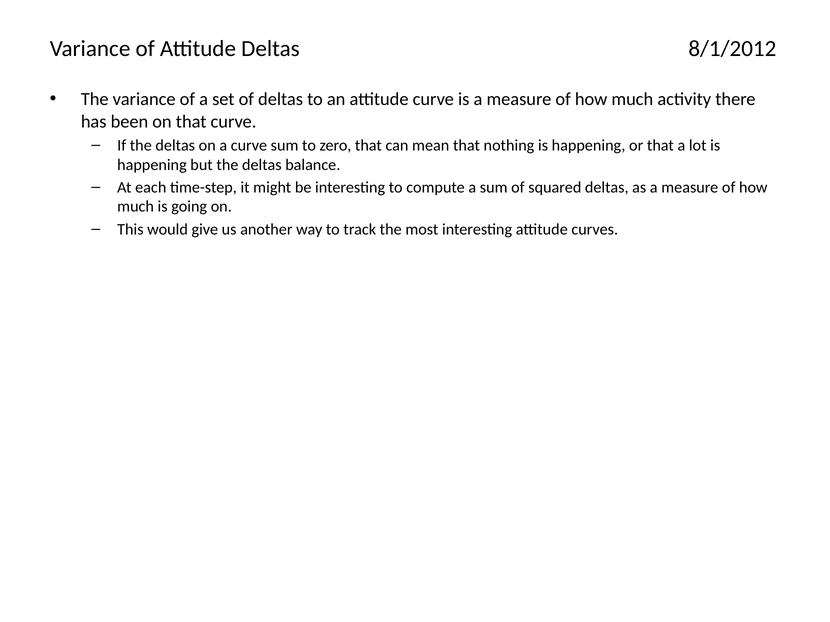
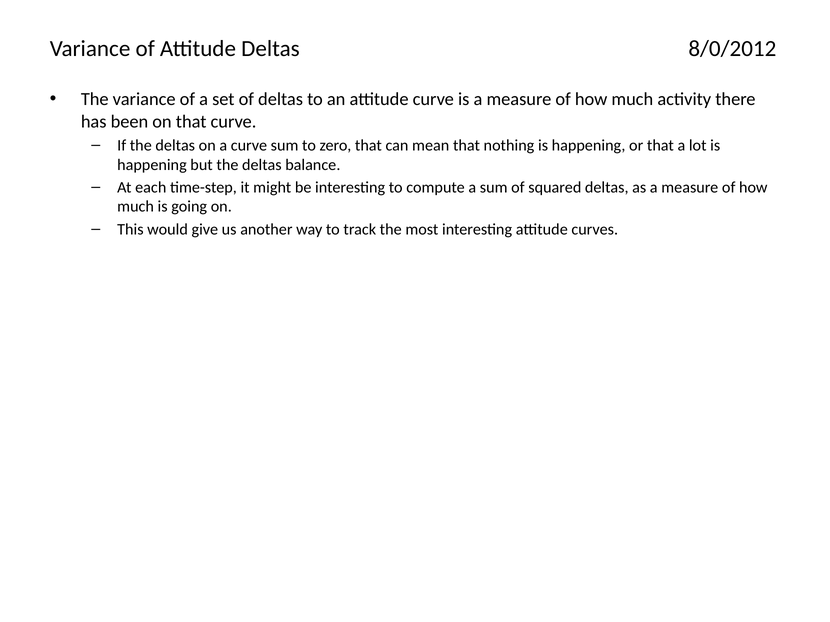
8/1/2012: 8/1/2012 -> 8/0/2012
